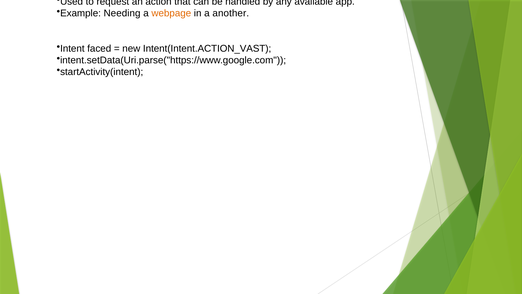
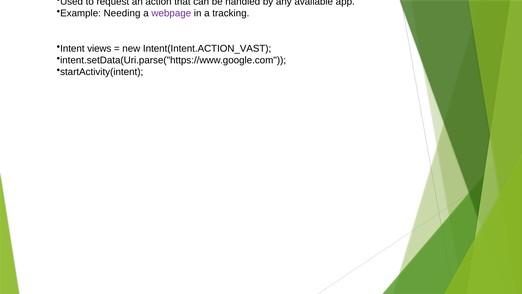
webpage colour: orange -> purple
another: another -> tracking
faced: faced -> views
